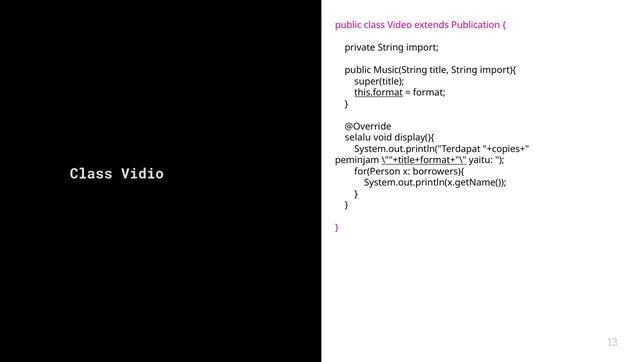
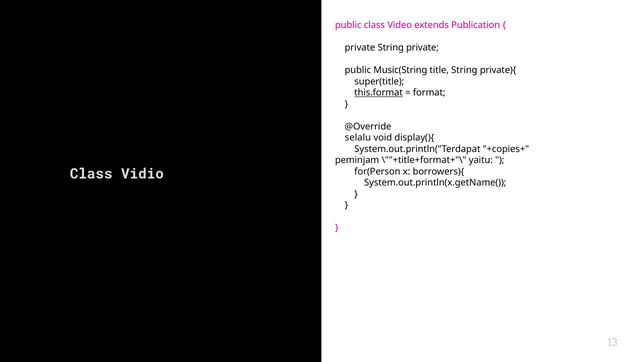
String import: import -> private
import){: import){ -> private){
\""+title+format+"\ underline: present -> none
